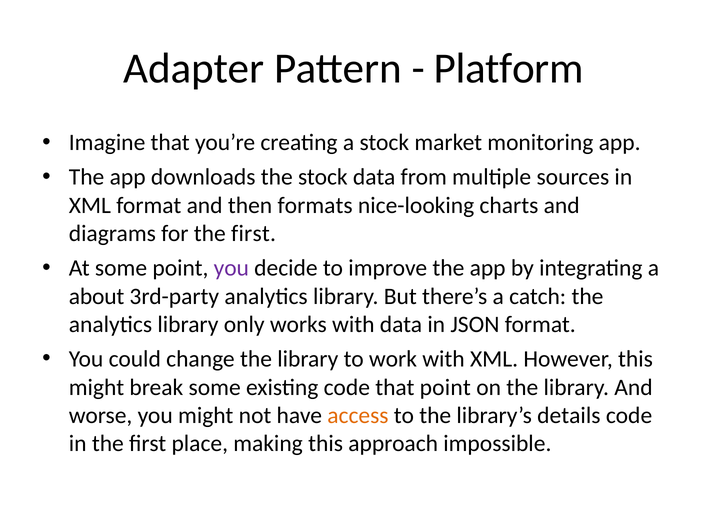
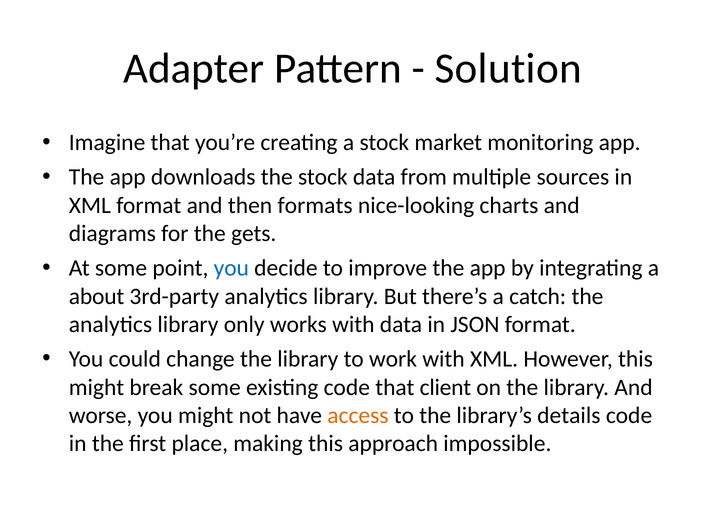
Platform: Platform -> Solution
for the first: first -> gets
you at (231, 268) colour: purple -> blue
that point: point -> client
